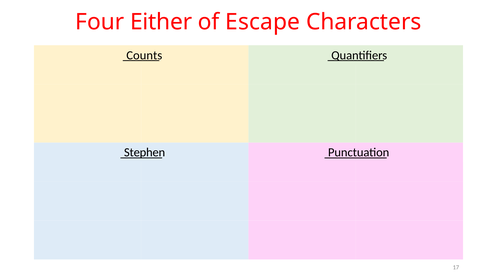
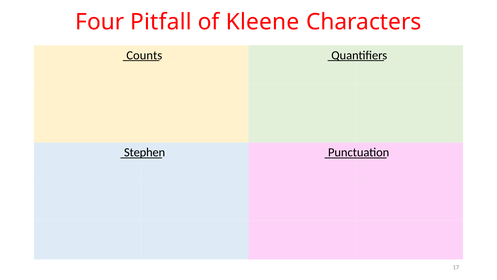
Either: Either -> Pitfall
Escape: Escape -> Kleene
